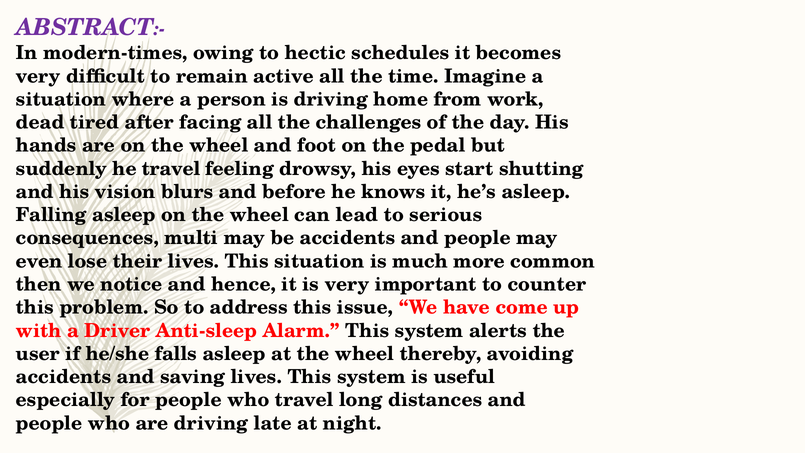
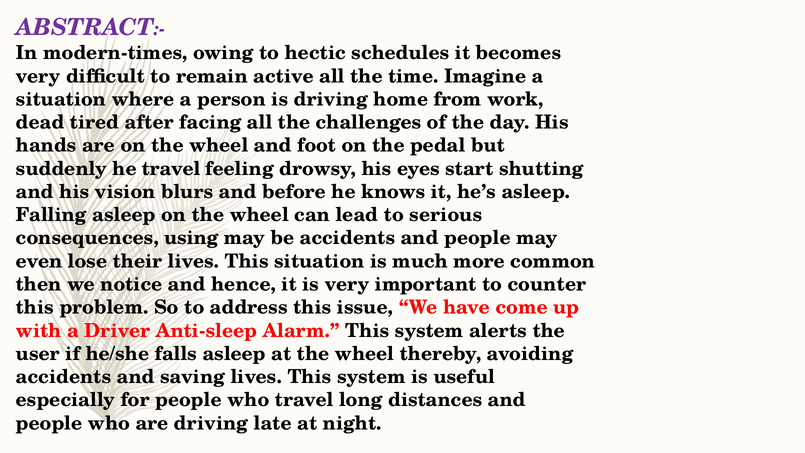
multi: multi -> using
